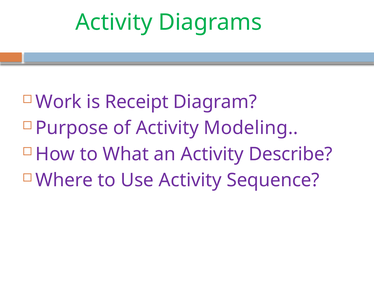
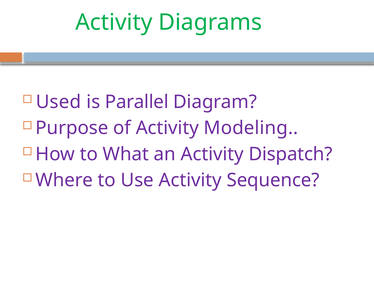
Work: Work -> Used
Receipt: Receipt -> Parallel
Describe: Describe -> Dispatch
